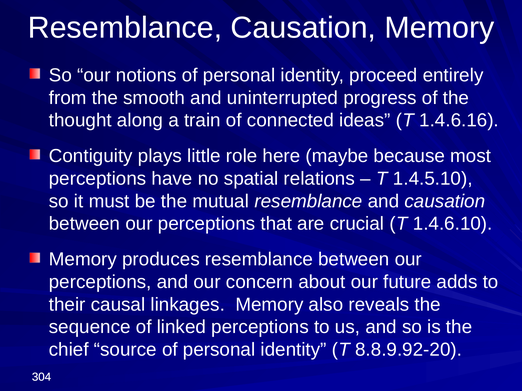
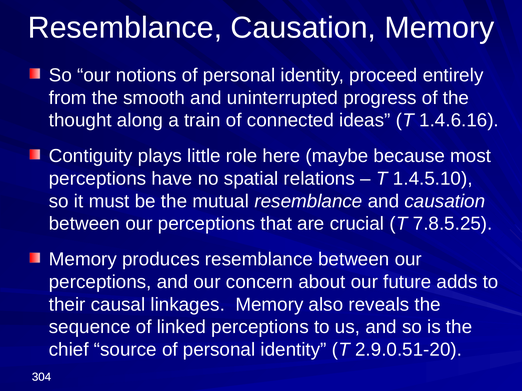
1.4.6.10: 1.4.6.10 -> 7.8.5.25
8.8.9.92-20: 8.8.9.92-20 -> 2.9.0.51-20
